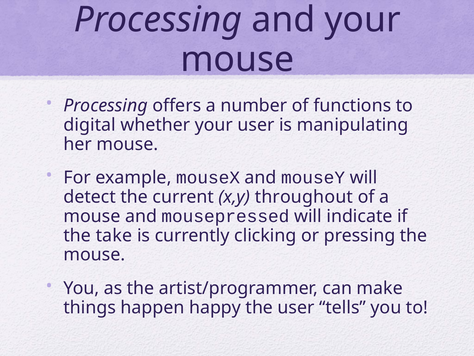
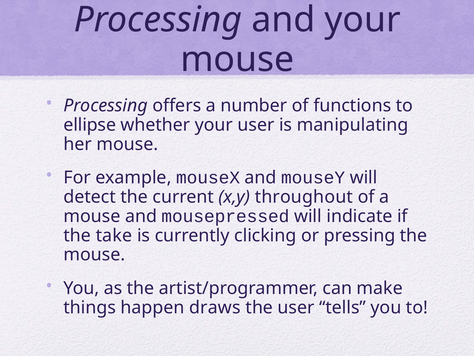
digital: digital -> ellipse
happy: happy -> draws
